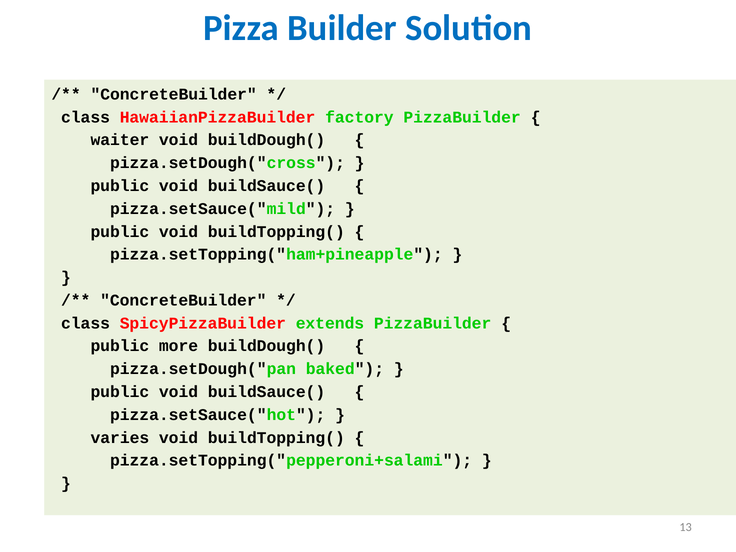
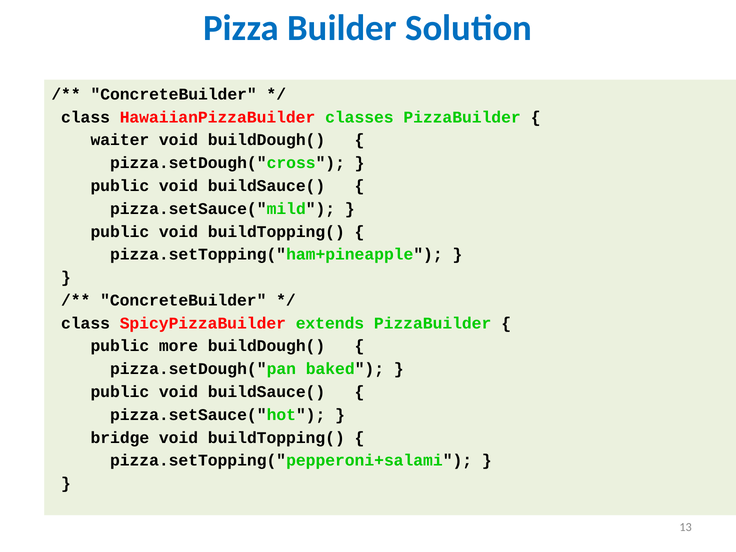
factory: factory -> classes
varies: varies -> bridge
